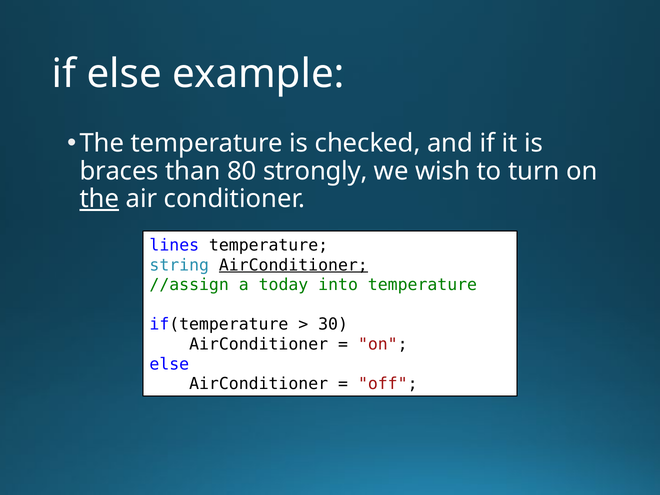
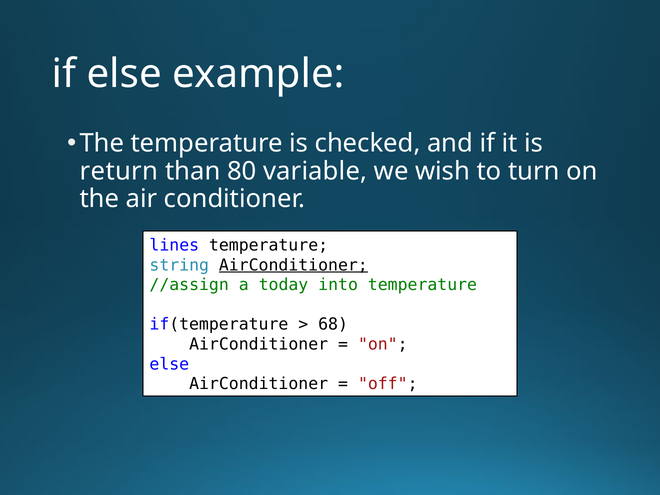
braces: braces -> return
strongly: strongly -> variable
the at (99, 199) underline: present -> none
30: 30 -> 68
